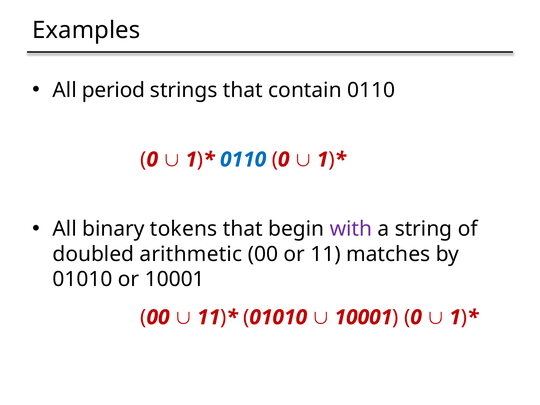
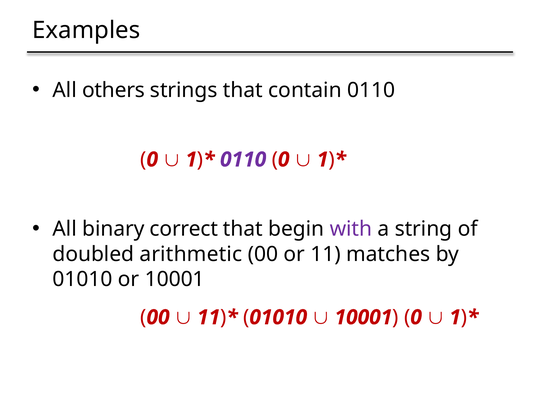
period: period -> others
0110 at (243, 160) colour: blue -> purple
tokens: tokens -> correct
